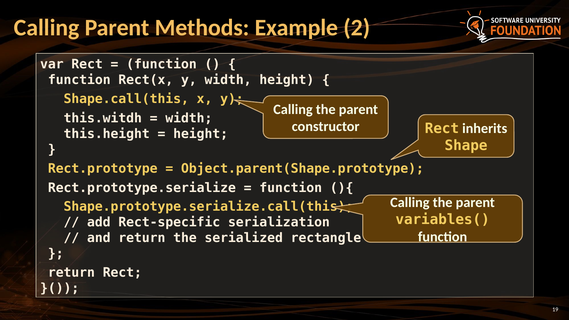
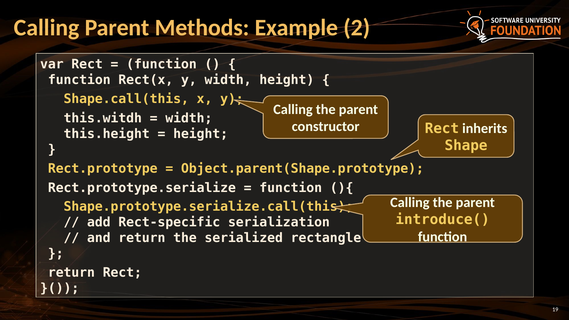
variables(: variables( -> introduce(
